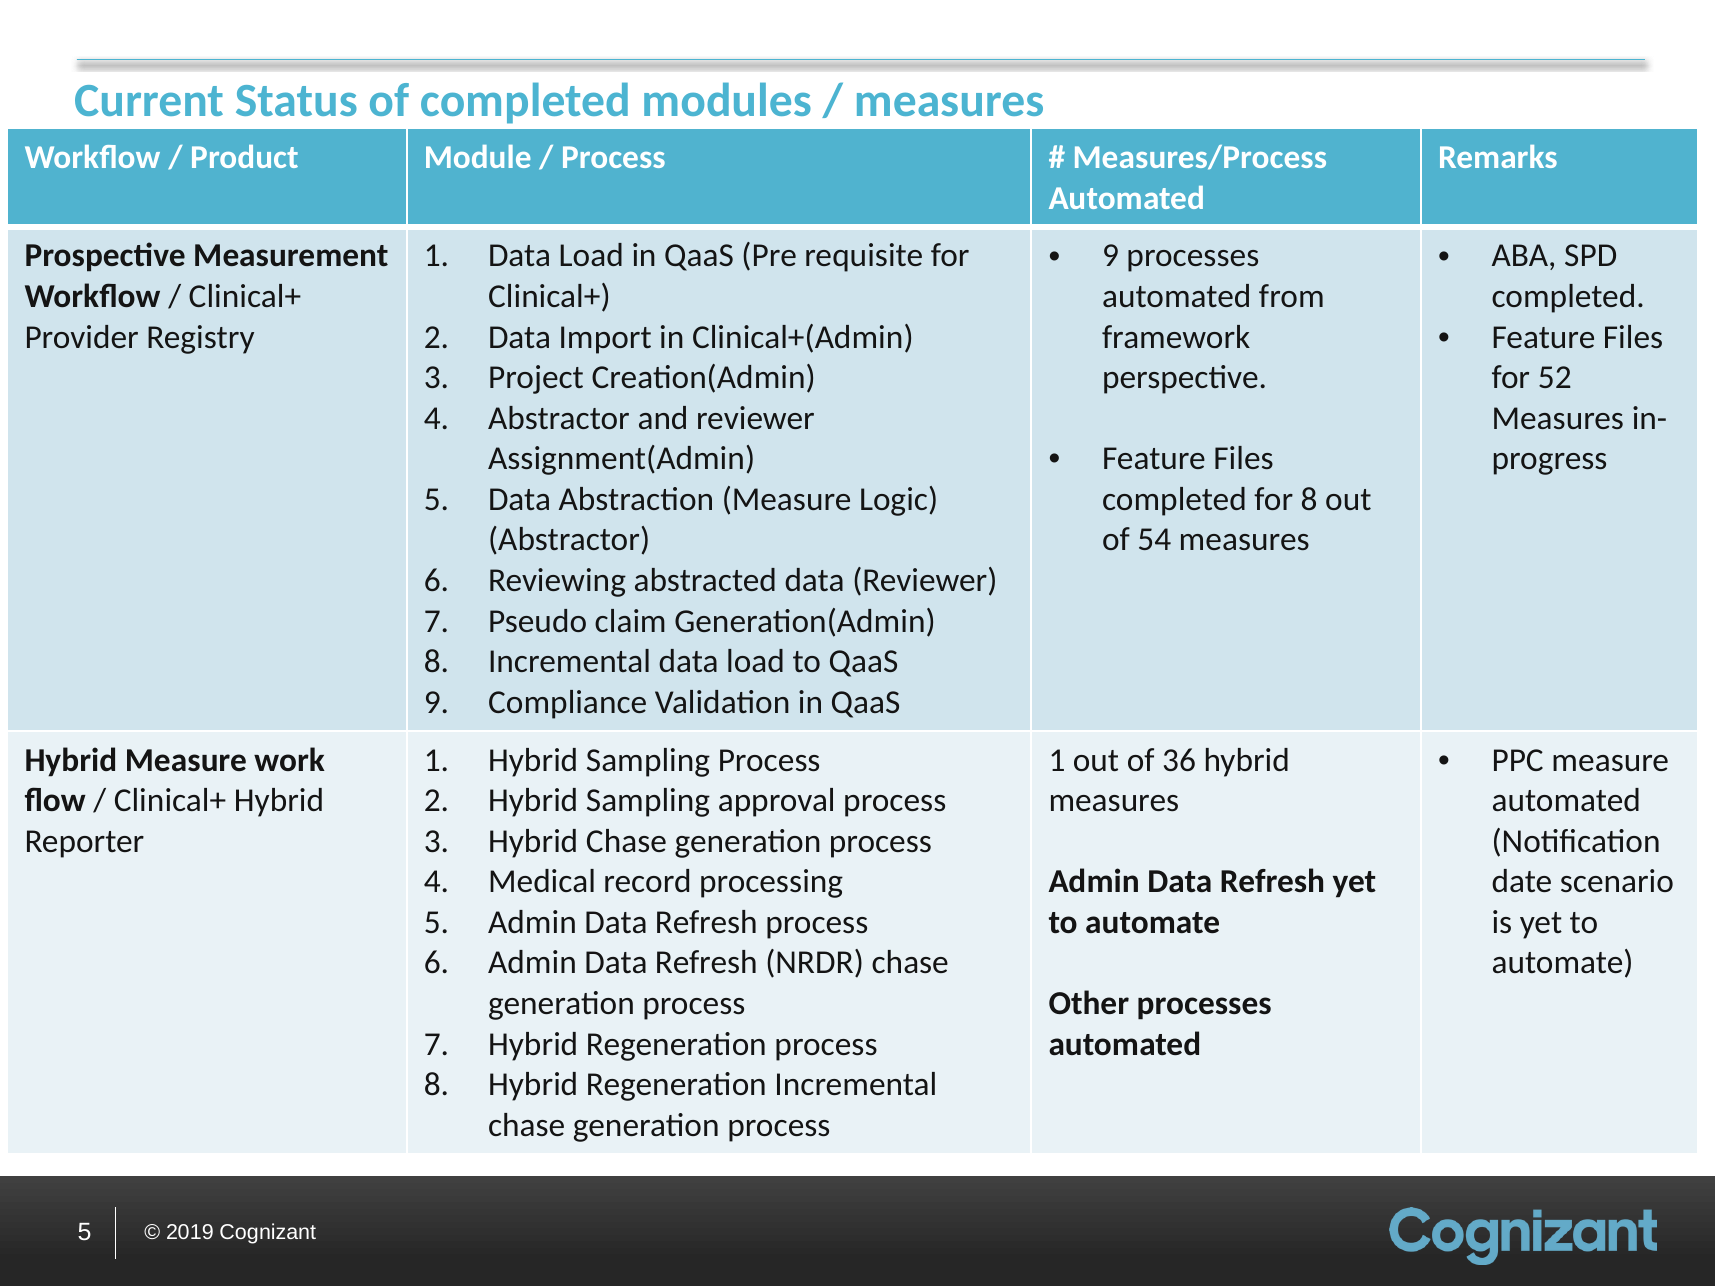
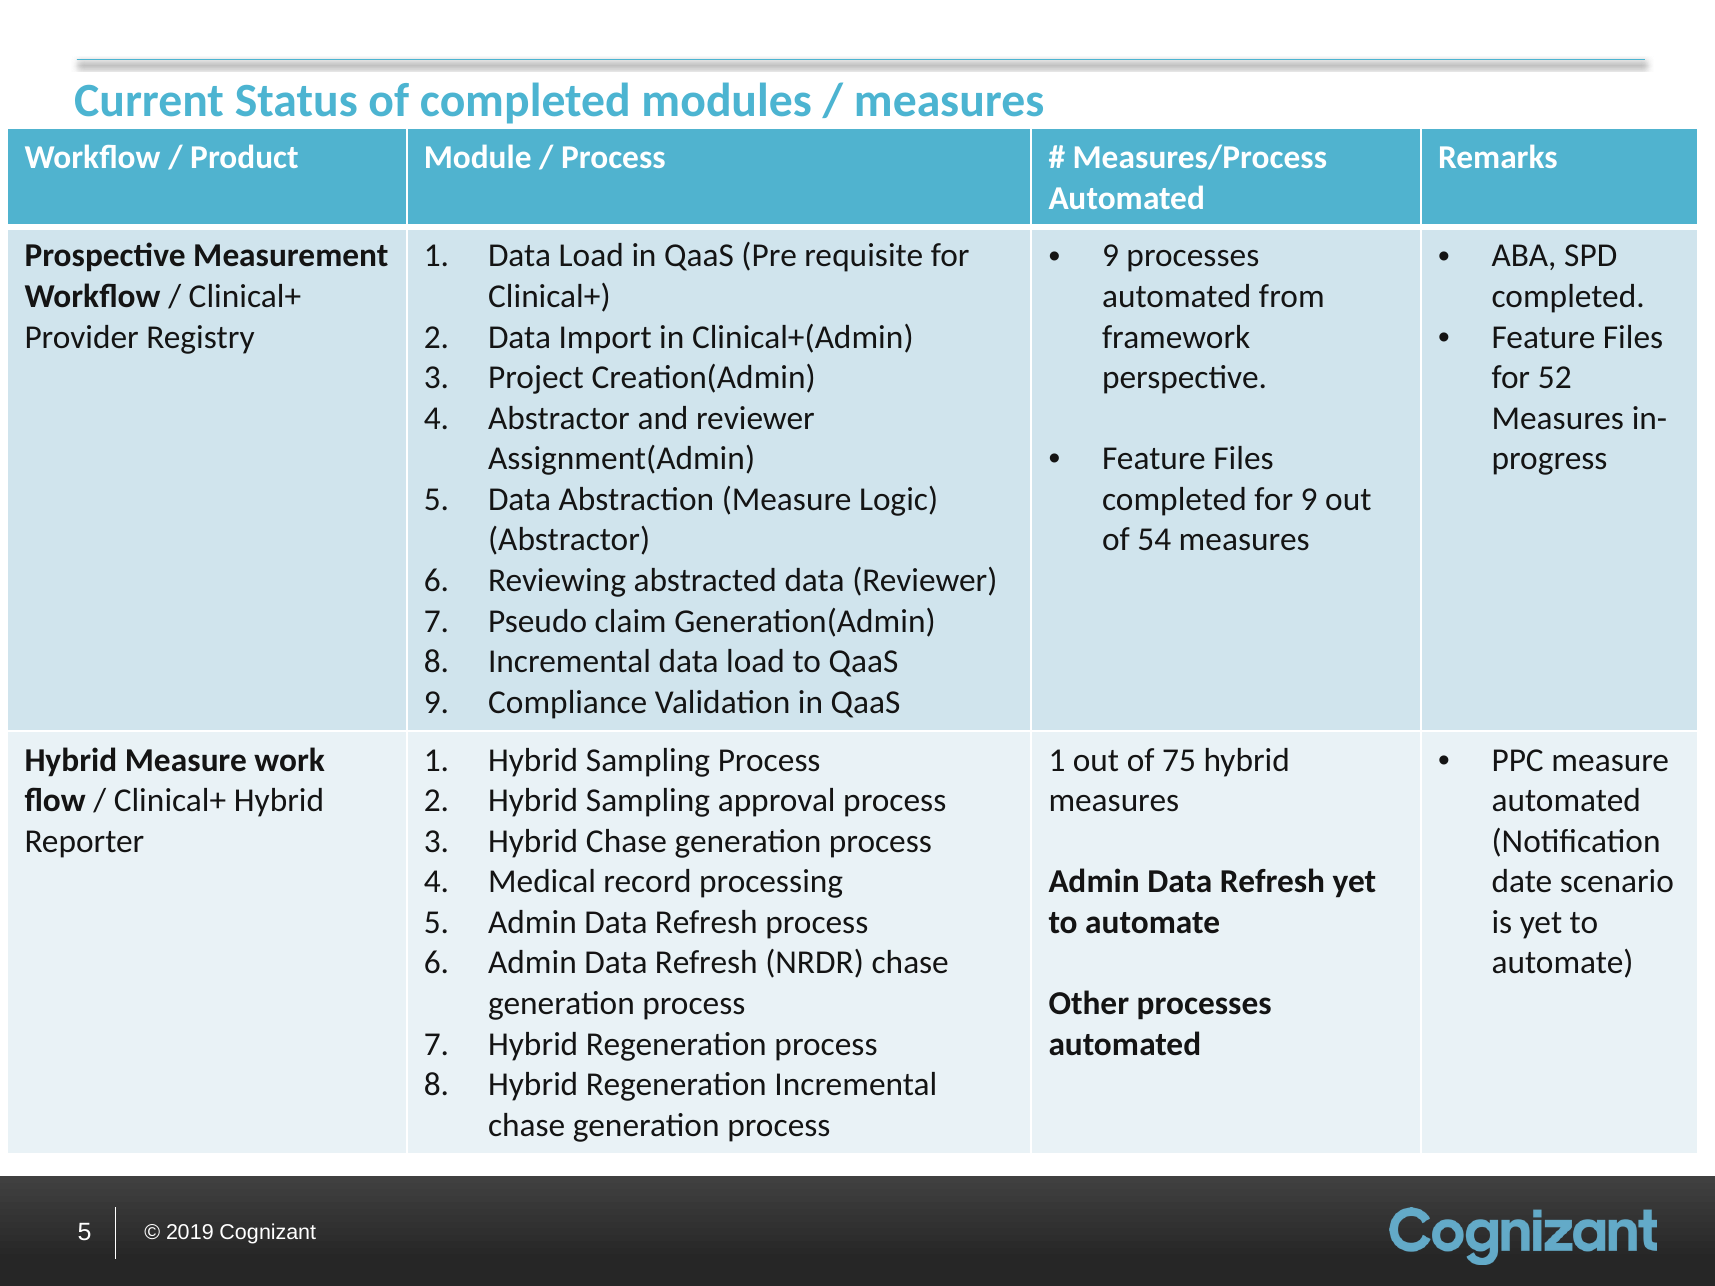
for 8: 8 -> 9
36: 36 -> 75
